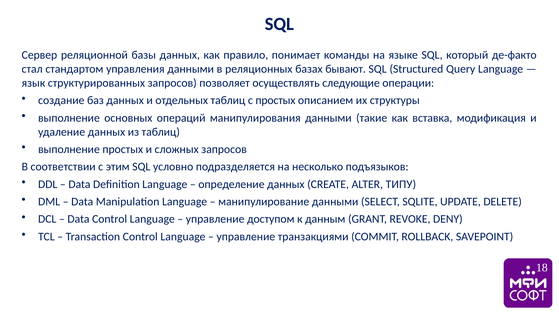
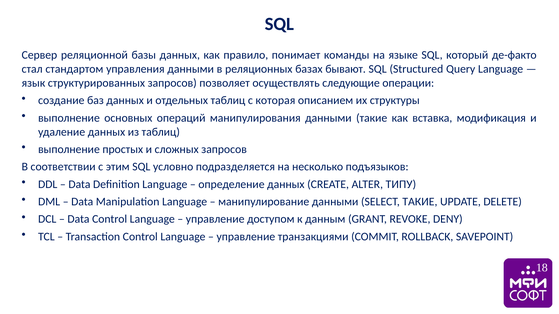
с простых: простых -> которая
SELECT SQLITE: SQLITE -> ТАКИЕ
